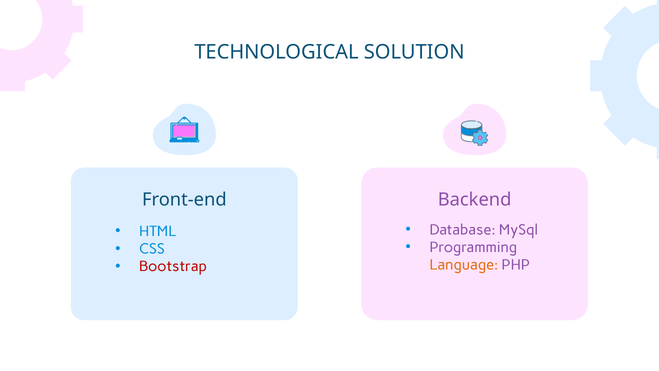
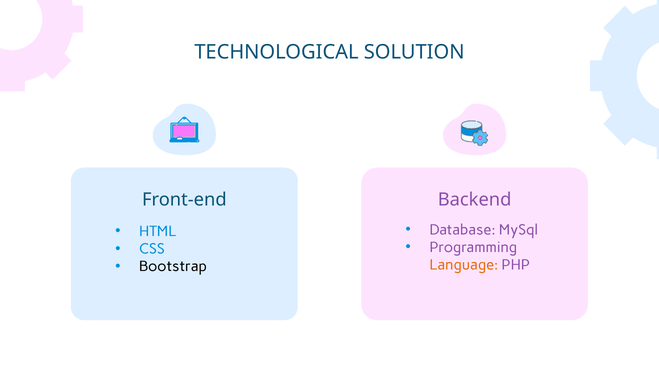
Bootstrap colour: red -> black
